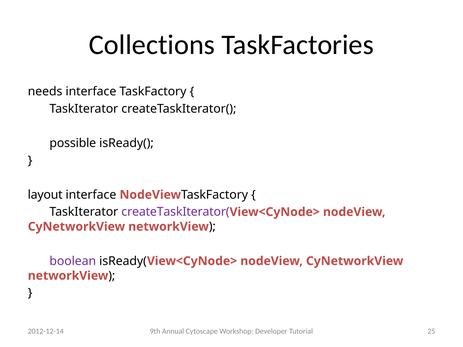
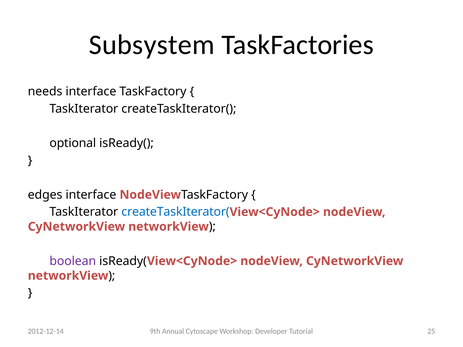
Collections: Collections -> Subsystem
possible: possible -> optional
layout: layout -> edges
createTaskIterator( at (175, 212) colour: purple -> blue
